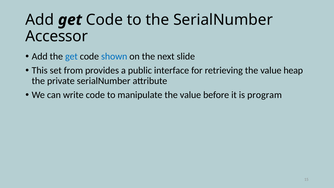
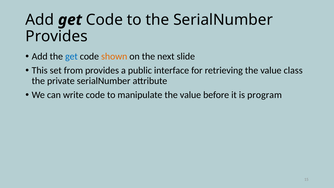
Accessor at (57, 36): Accessor -> Provides
shown colour: blue -> orange
heap: heap -> class
